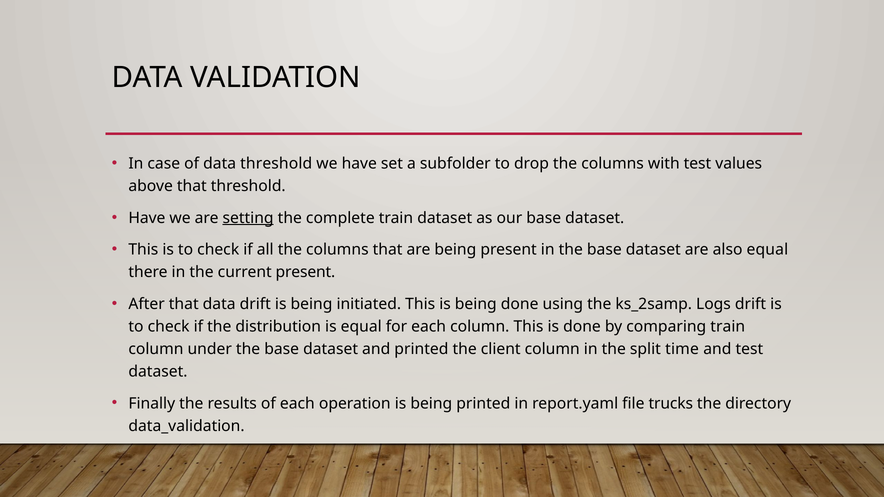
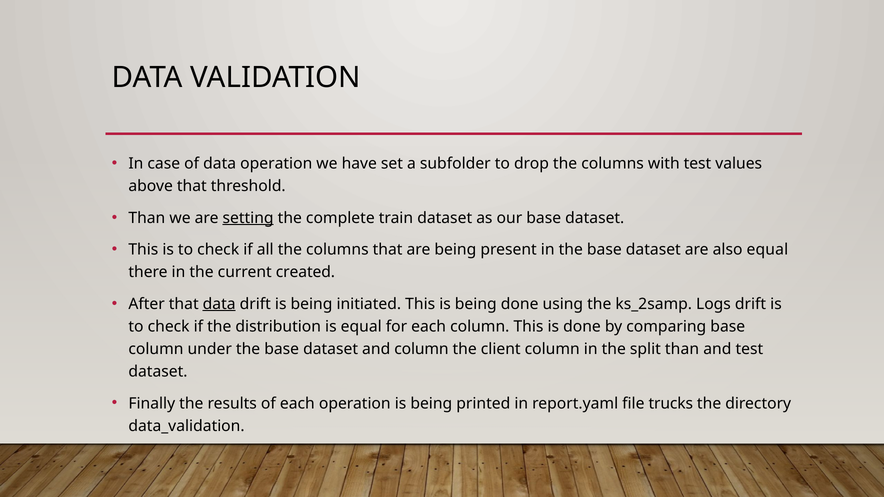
data threshold: threshold -> operation
Have at (147, 218): Have -> Than
current present: present -> created
data at (219, 304) underline: none -> present
comparing train: train -> base
and printed: printed -> column
split time: time -> than
